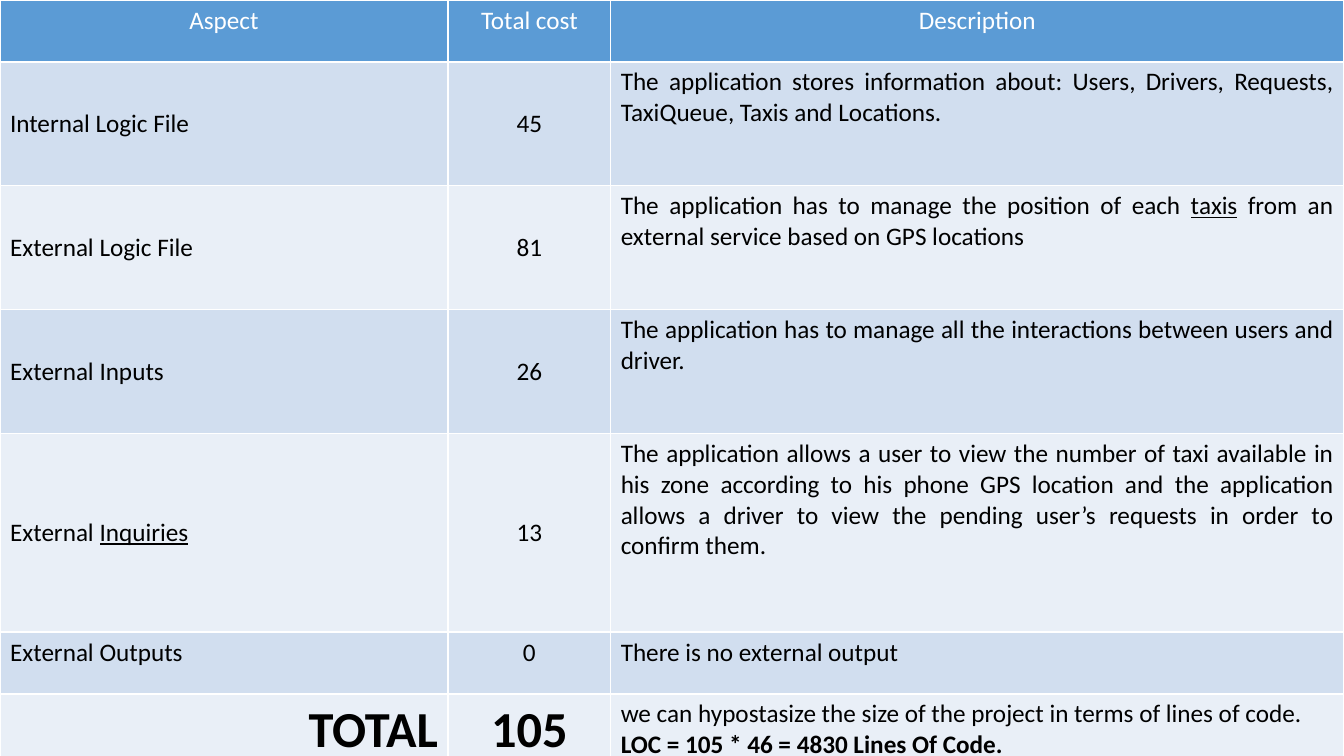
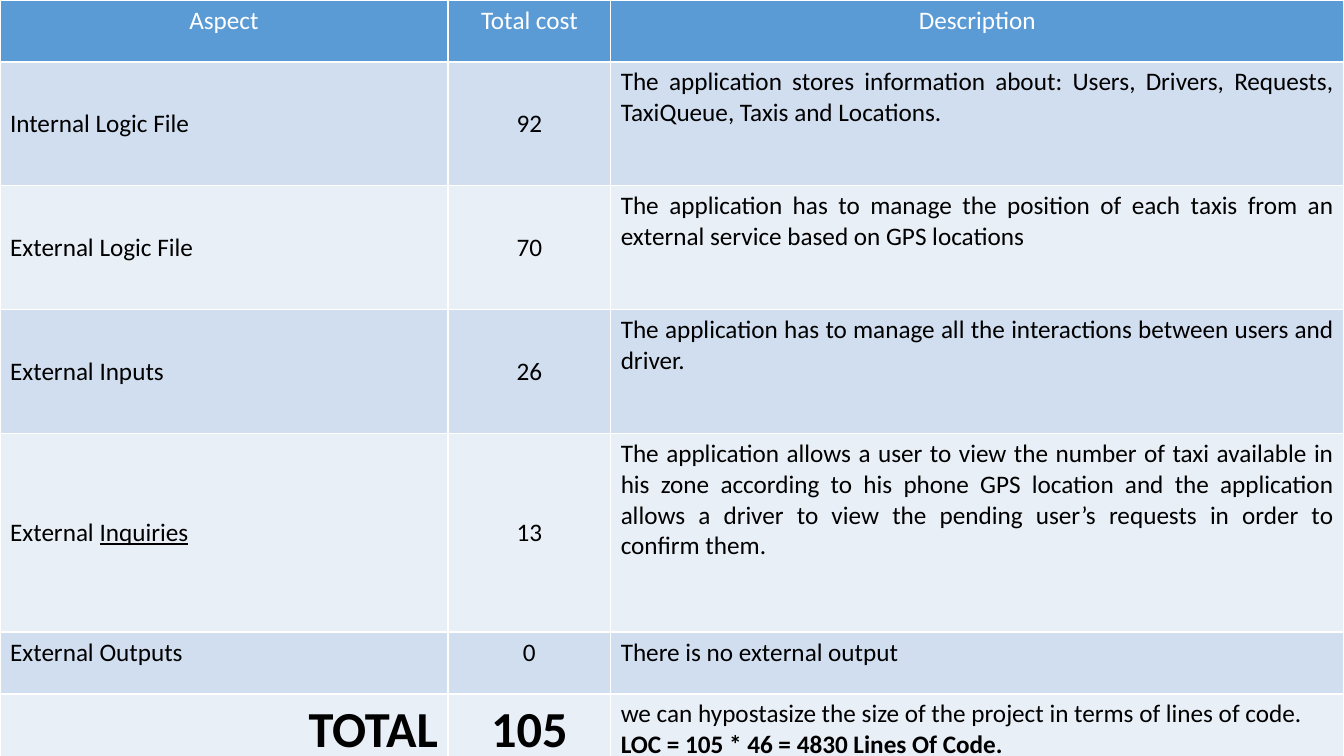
45: 45 -> 92
taxis at (1214, 206) underline: present -> none
81: 81 -> 70
